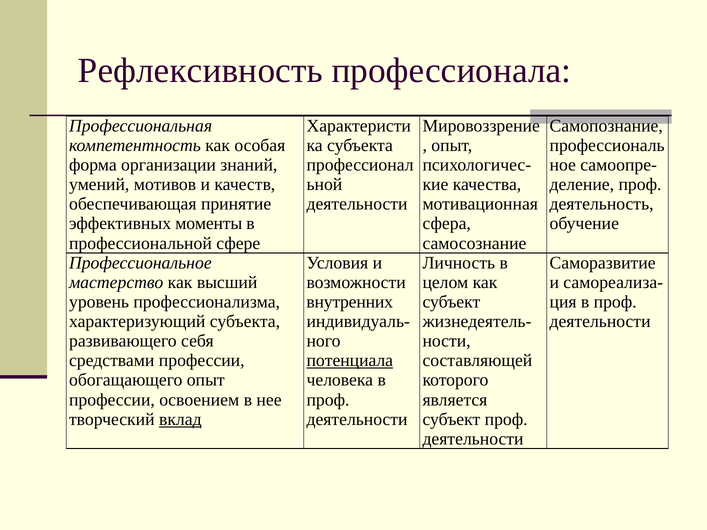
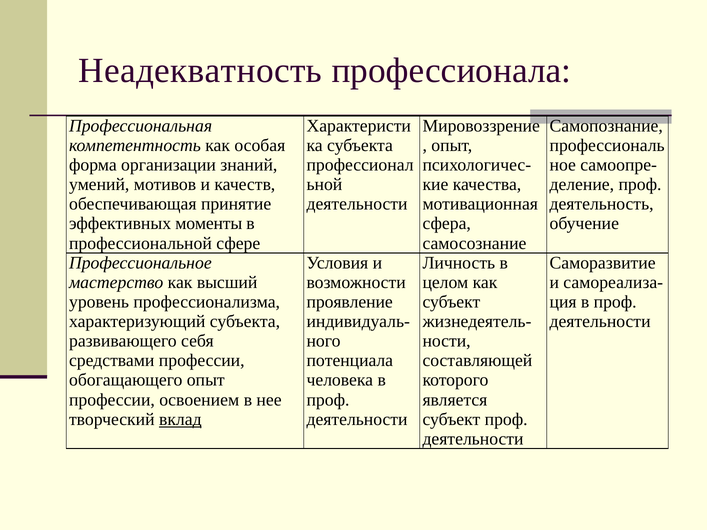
Рефлексивность: Рефлексивность -> Неадекватность
внутренних: внутренних -> проявление
потенциала underline: present -> none
